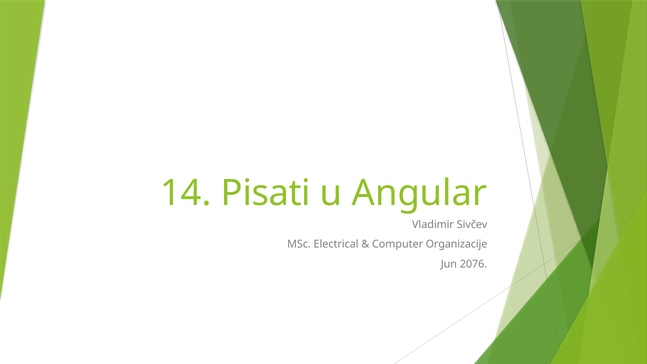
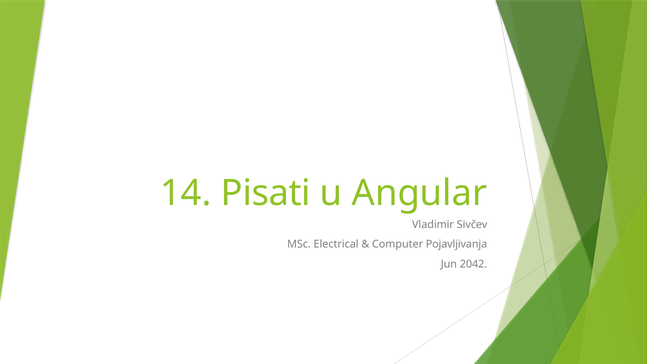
Organizacije: Organizacije -> Pojavljivanja
2076: 2076 -> 2042
